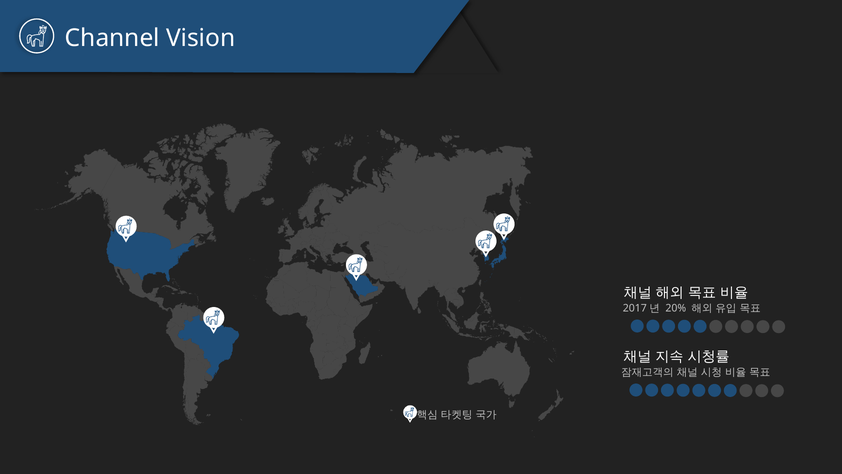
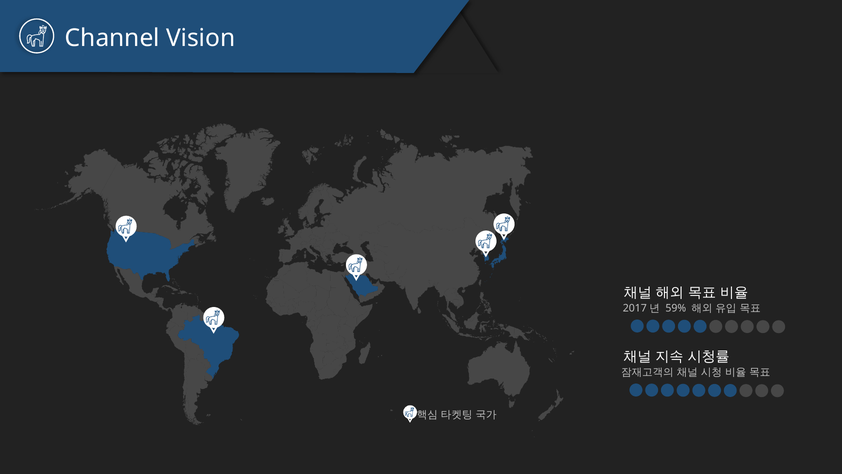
20%: 20% -> 59%
